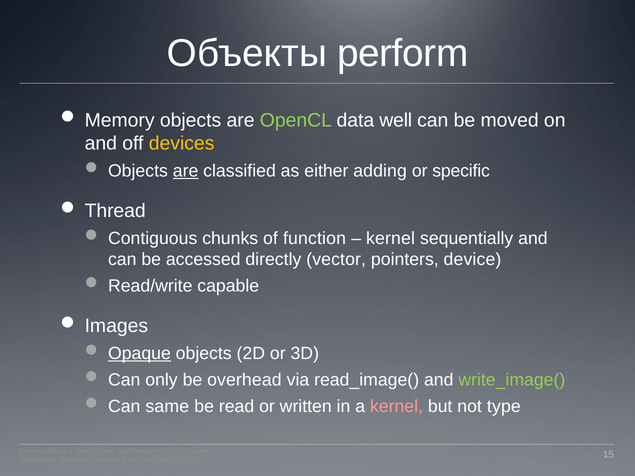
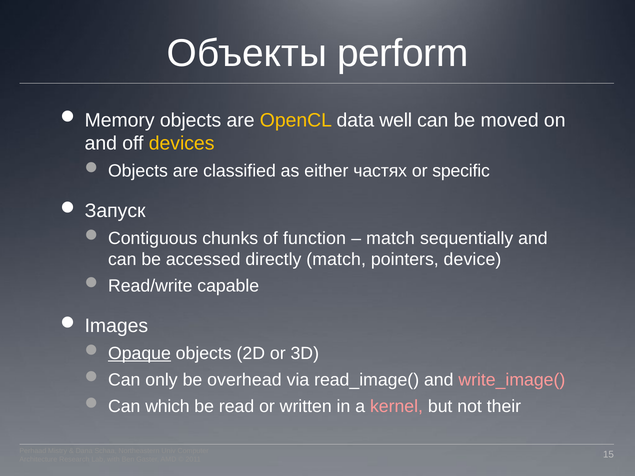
OpenCL colour: light green -> yellow
are at (186, 171) underline: present -> none
adding: adding -> частях
Thread: Thread -> Запуск
kernel at (391, 238): kernel -> match
directly vector: vector -> match
write_image( colour: light green -> pink
same: same -> which
type: type -> their
